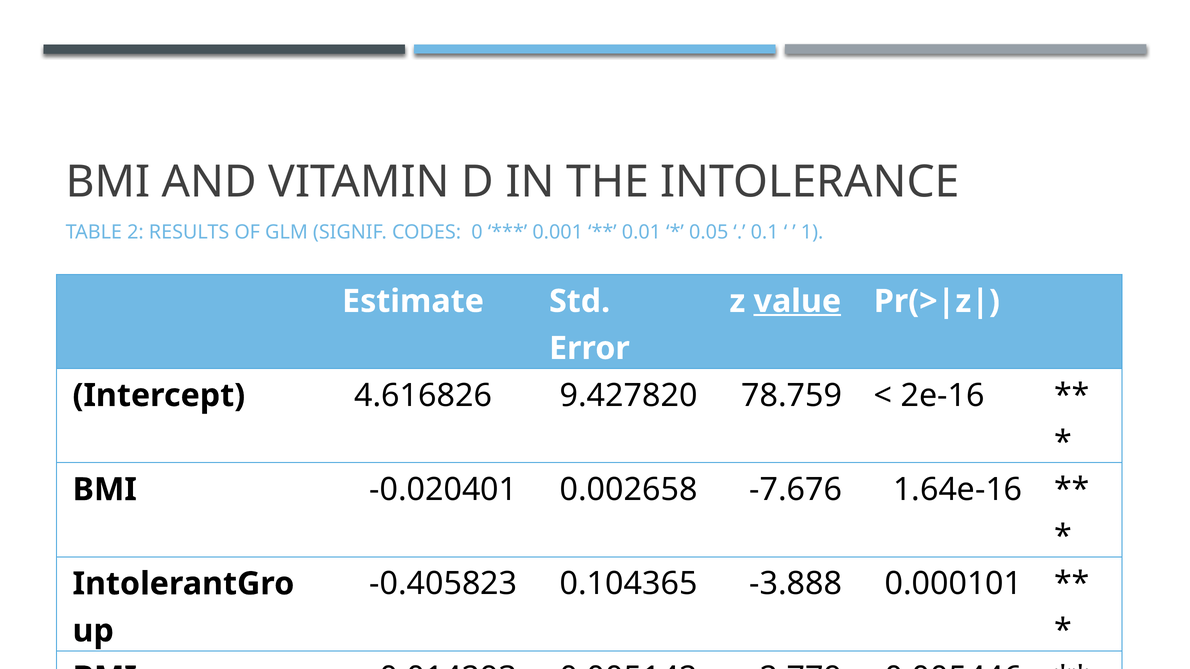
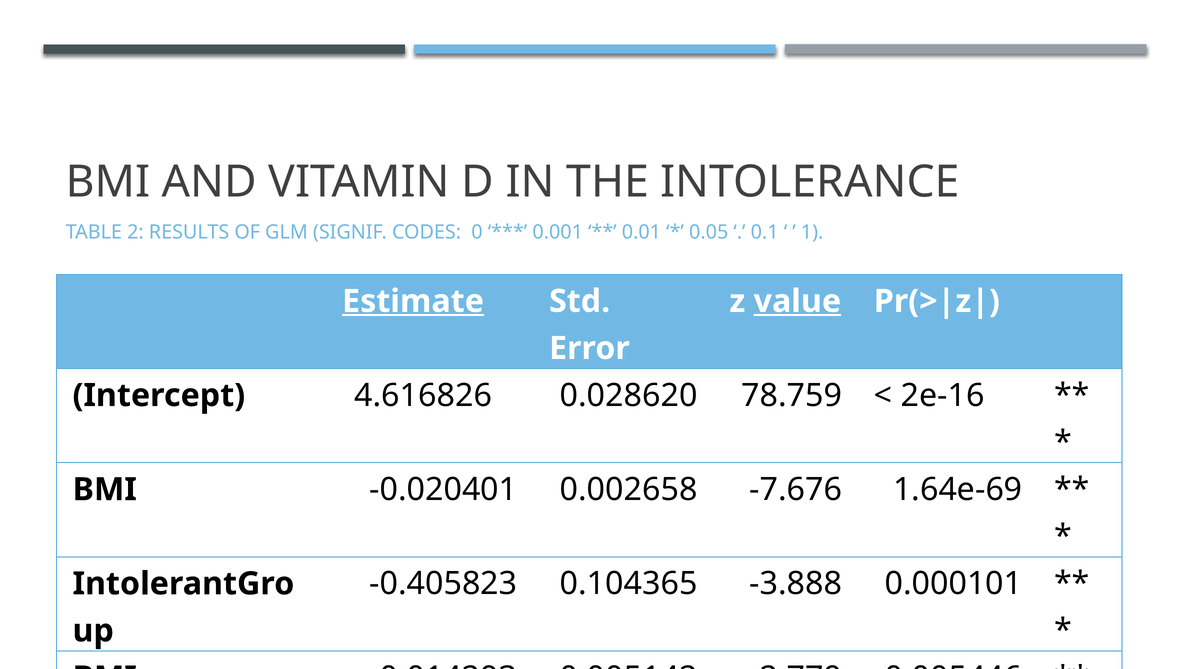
Estimate underline: none -> present
9.427820: 9.427820 -> 0.028620
1.64e-16: 1.64e-16 -> 1.64e-69
